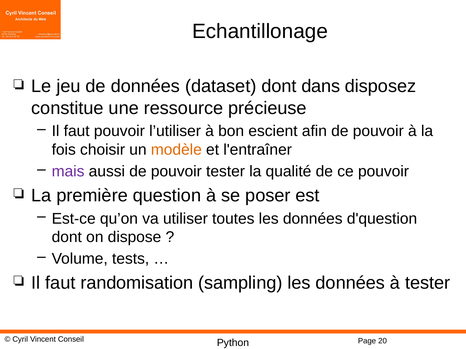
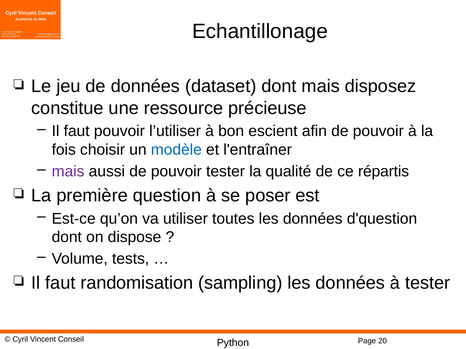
dont dans: dans -> mais
modèle colour: orange -> blue
ce pouvoir: pouvoir -> répartis
